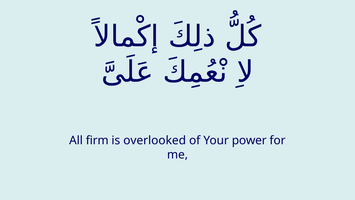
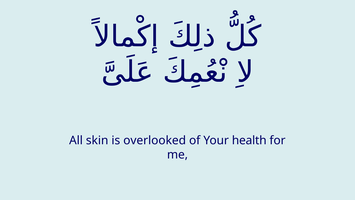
firm: firm -> skin
power: power -> health
